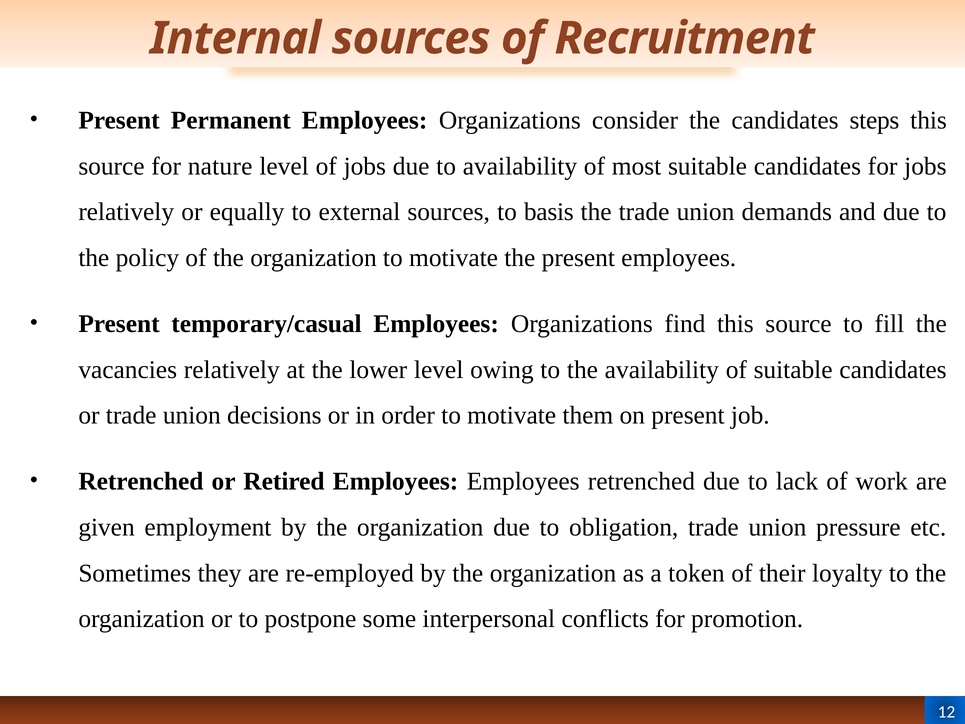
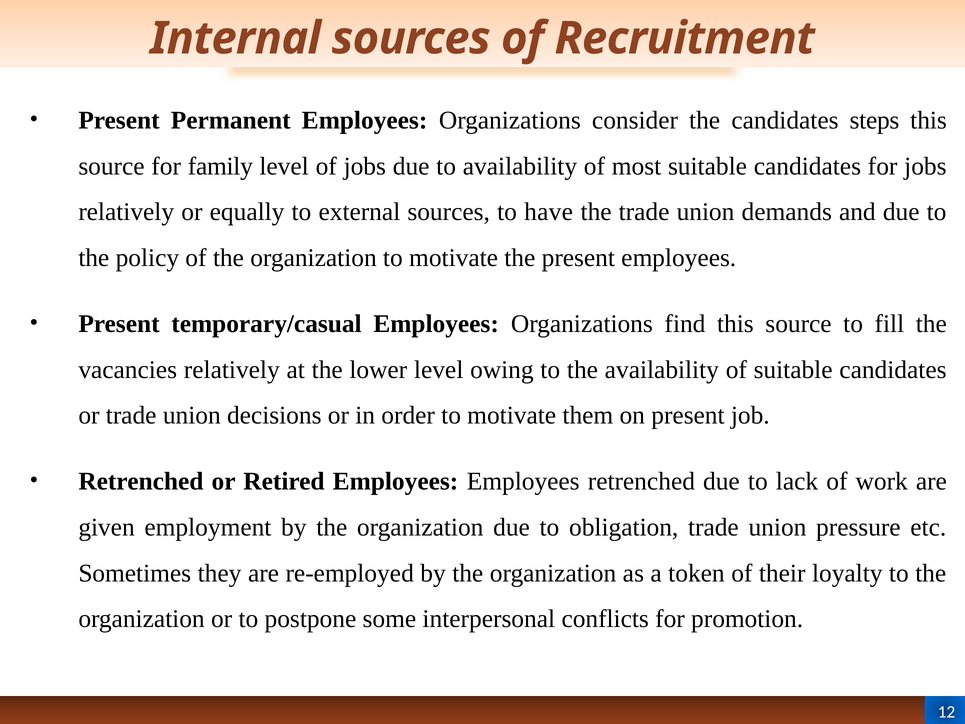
nature: nature -> family
basis: basis -> have
